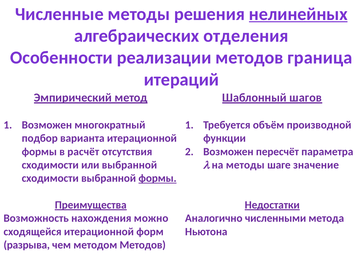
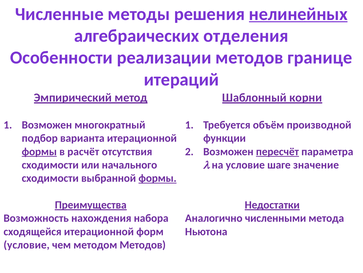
граница: граница -> границе
шагов: шагов -> корни
формы at (39, 151) underline: none -> present
пересчёт underline: none -> present
или выбранной: выбранной -> начального
на методы: методы -> условие
можно: можно -> набора
разрыва at (27, 244): разрыва -> условие
